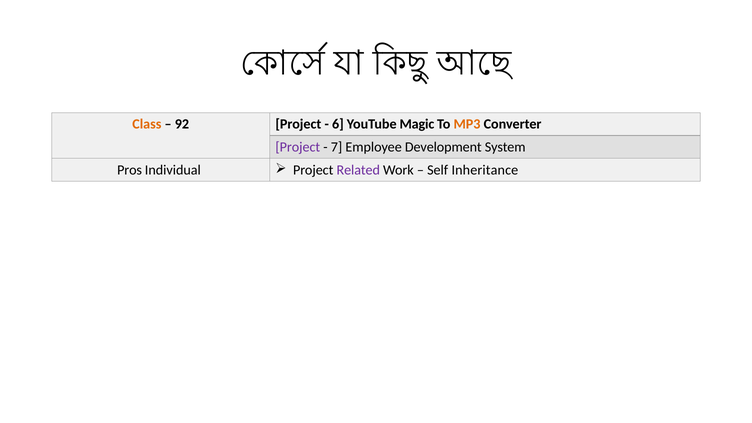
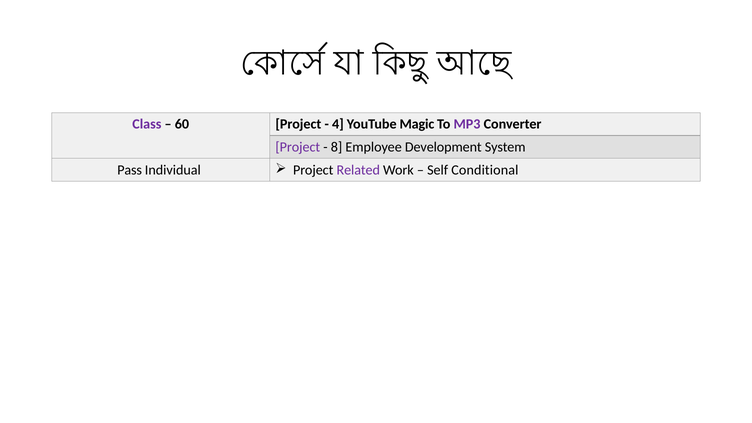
Class colour: orange -> purple
92: 92 -> 60
6: 6 -> 4
MP3 colour: orange -> purple
7: 7 -> 8
Pros: Pros -> Pass
Inheritance: Inheritance -> Conditional
